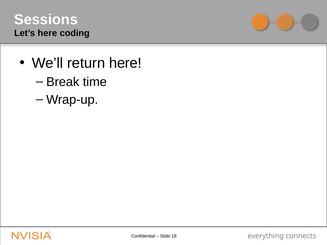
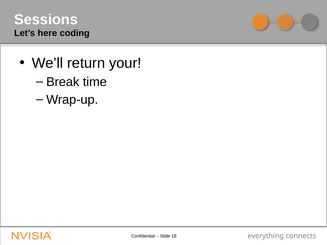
return here: here -> your
